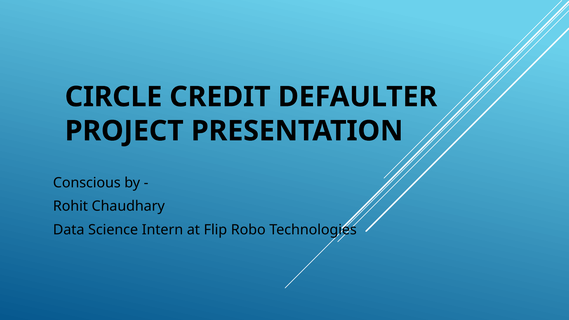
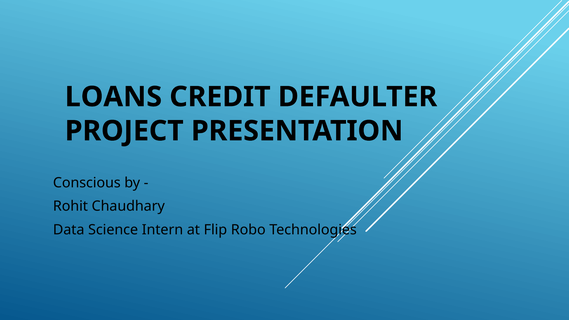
CIRCLE: CIRCLE -> LOANS
